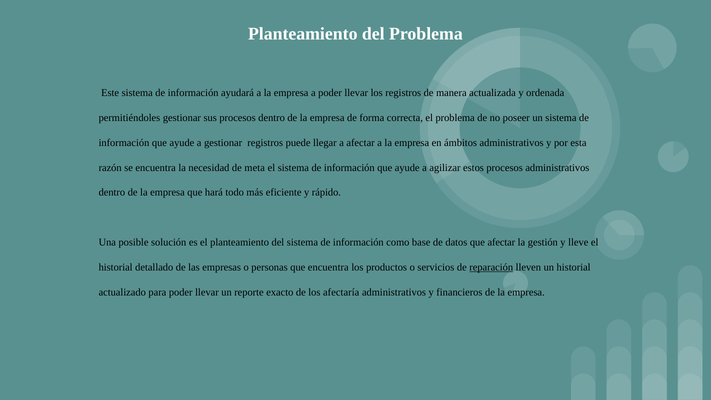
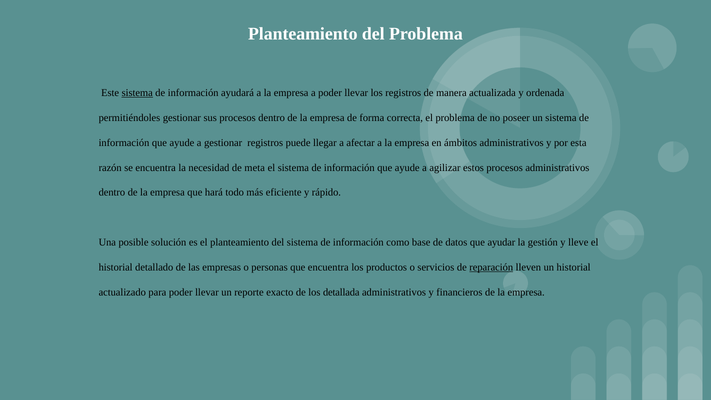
sistema at (137, 93) underline: none -> present
que afectar: afectar -> ayudar
afectaría: afectaría -> detallada
